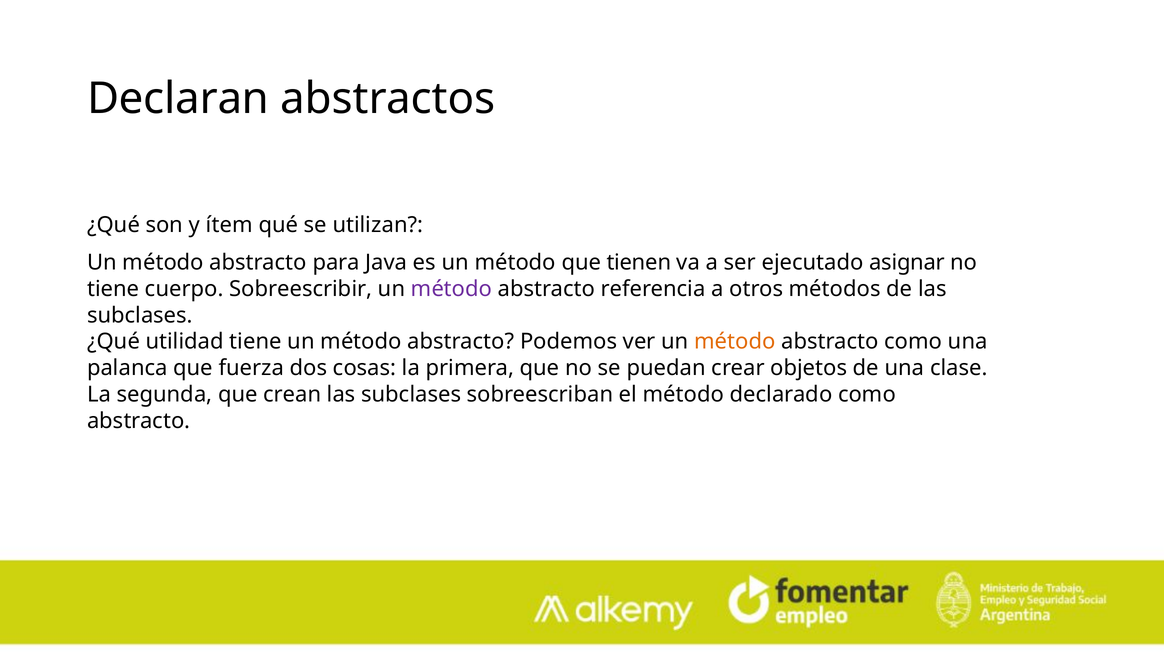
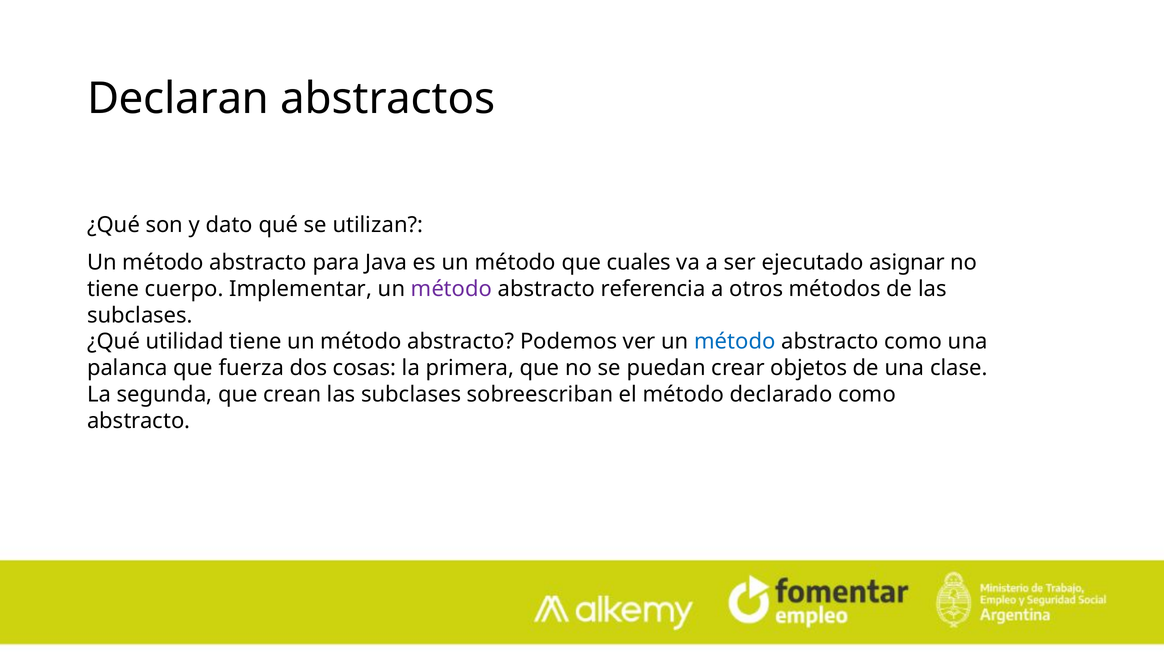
ítem: ítem -> dato
tienen: tienen -> cuales
Sobreescribir: Sobreescribir -> Implementar
método at (735, 342) colour: orange -> blue
